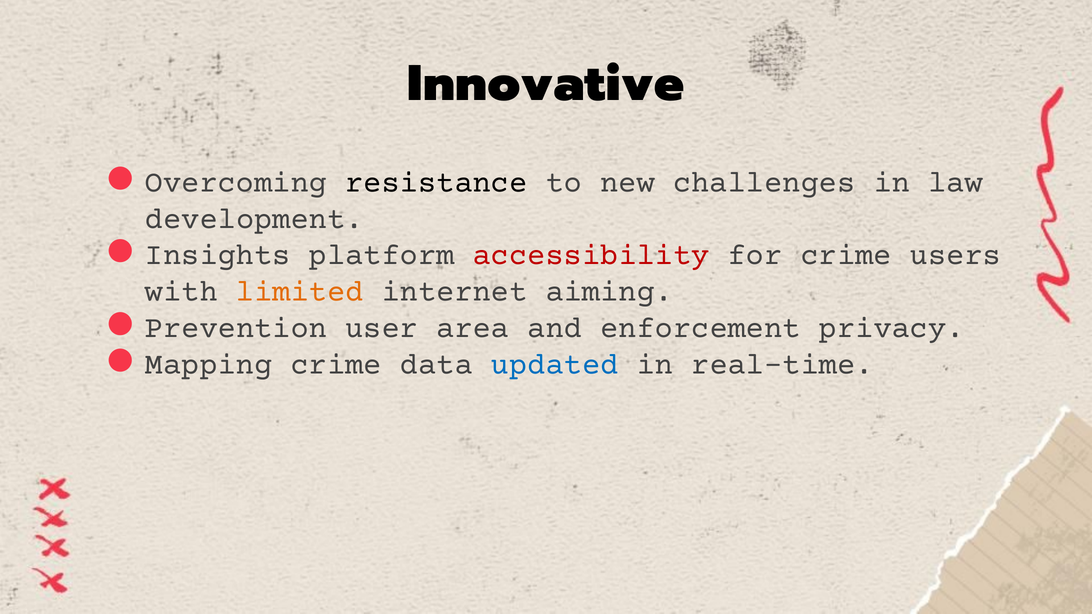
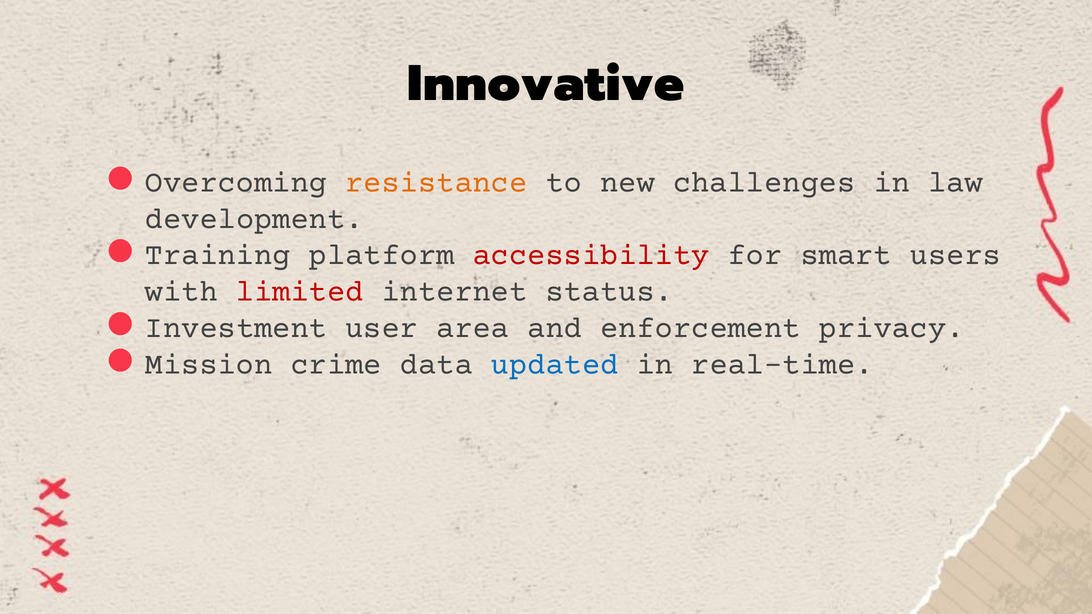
resistance colour: black -> orange
Insights: Insights -> Training
for crime: crime -> smart
limited colour: orange -> red
aiming: aiming -> status
Prevention: Prevention -> Investment
Mapping: Mapping -> Mission
